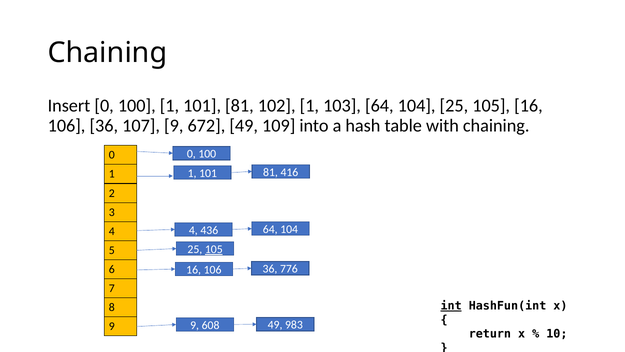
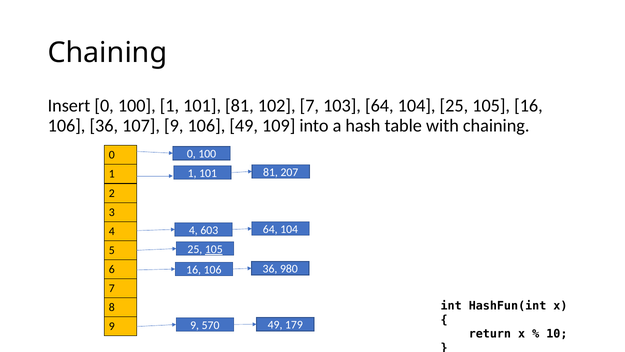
102 1: 1 -> 7
9 672: 672 -> 106
416: 416 -> 207
436: 436 -> 603
776: 776 -> 980
int underline: present -> none
608: 608 -> 570
983: 983 -> 179
